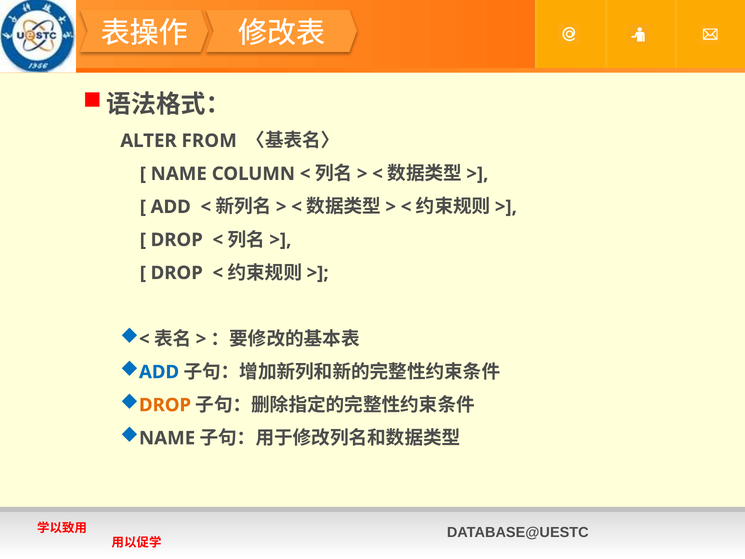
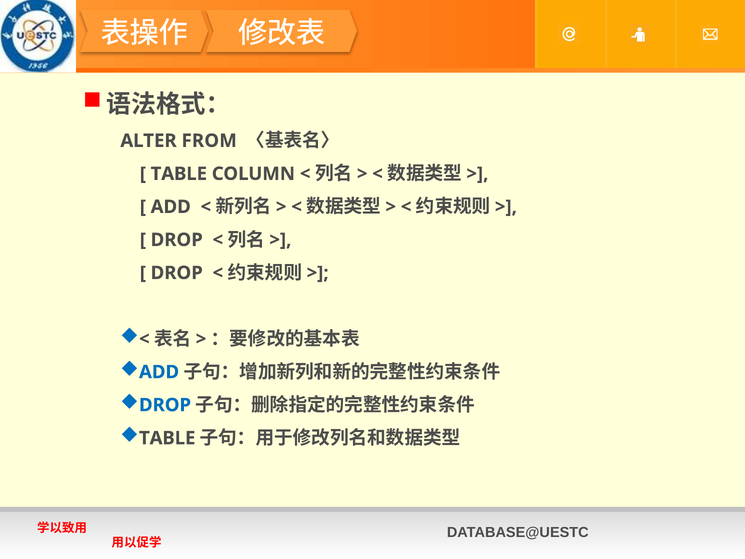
NAME at (179, 174): NAME -> TABLE
DROP at (165, 405) colour: orange -> blue
NAME at (167, 438): NAME -> TABLE
